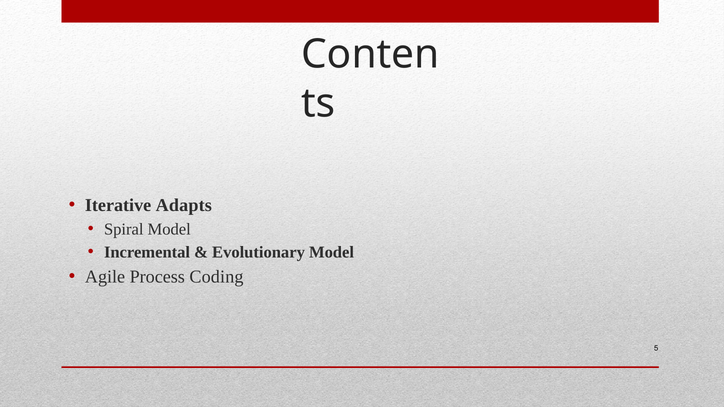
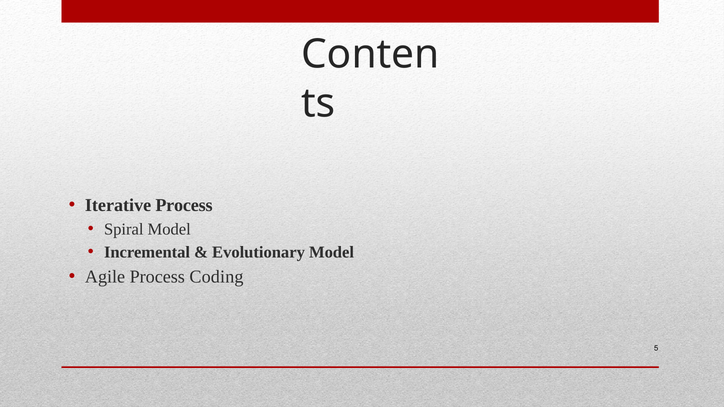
Iterative Adapts: Adapts -> Process
